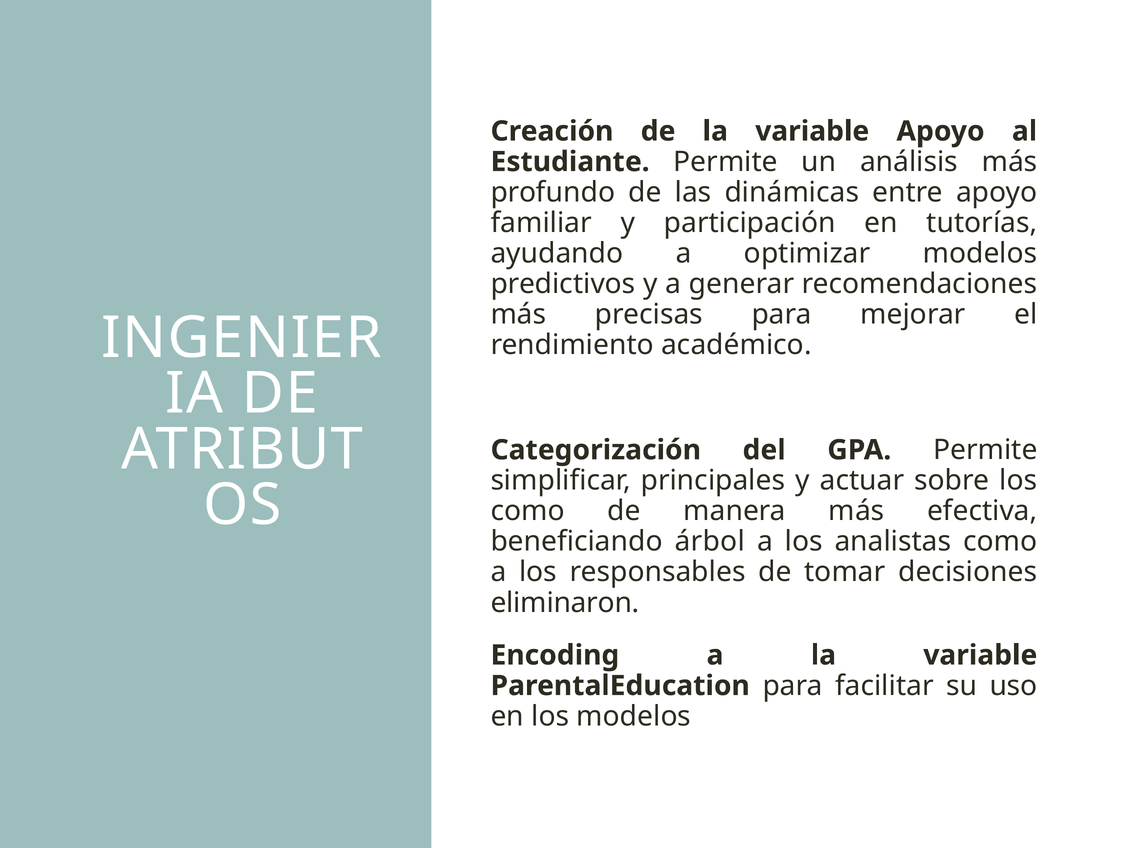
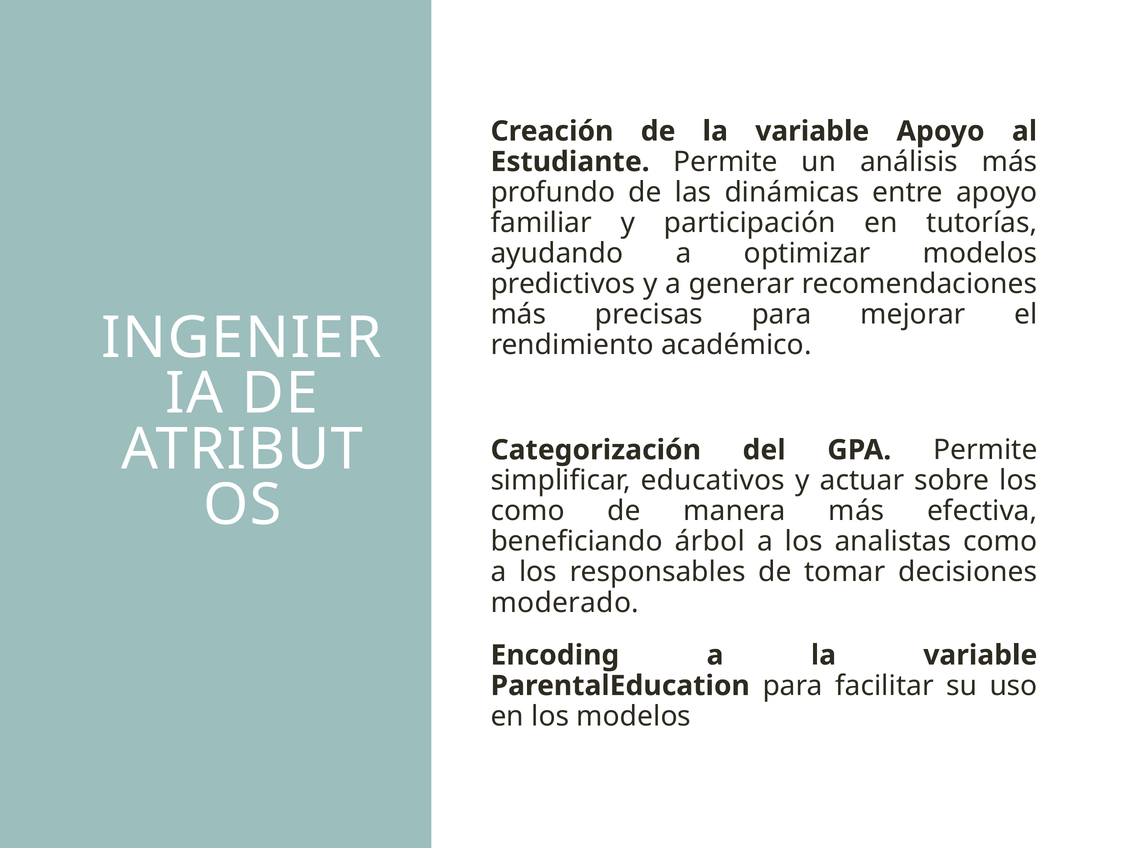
principales: principales -> educativos
eliminaron: eliminaron -> moderado
